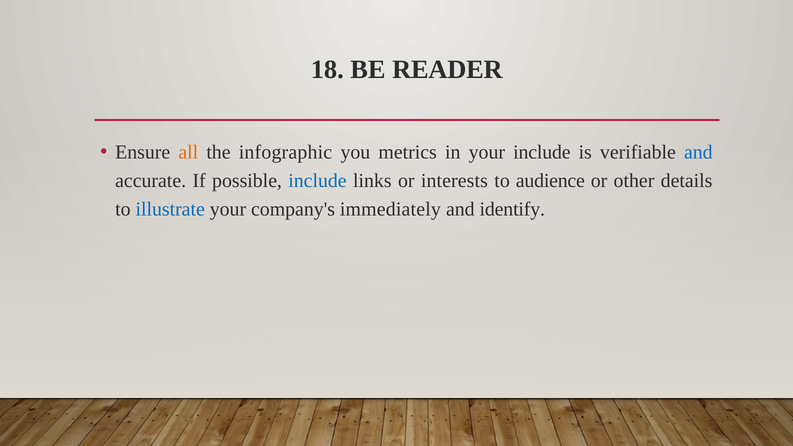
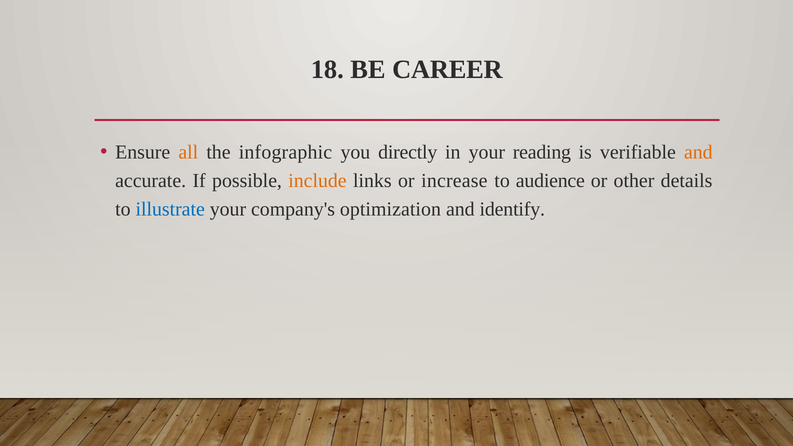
READER: READER -> CAREER
metrics: metrics -> directly
your include: include -> reading
and at (698, 152) colour: blue -> orange
include at (317, 181) colour: blue -> orange
interests: interests -> increase
immediately: immediately -> optimization
